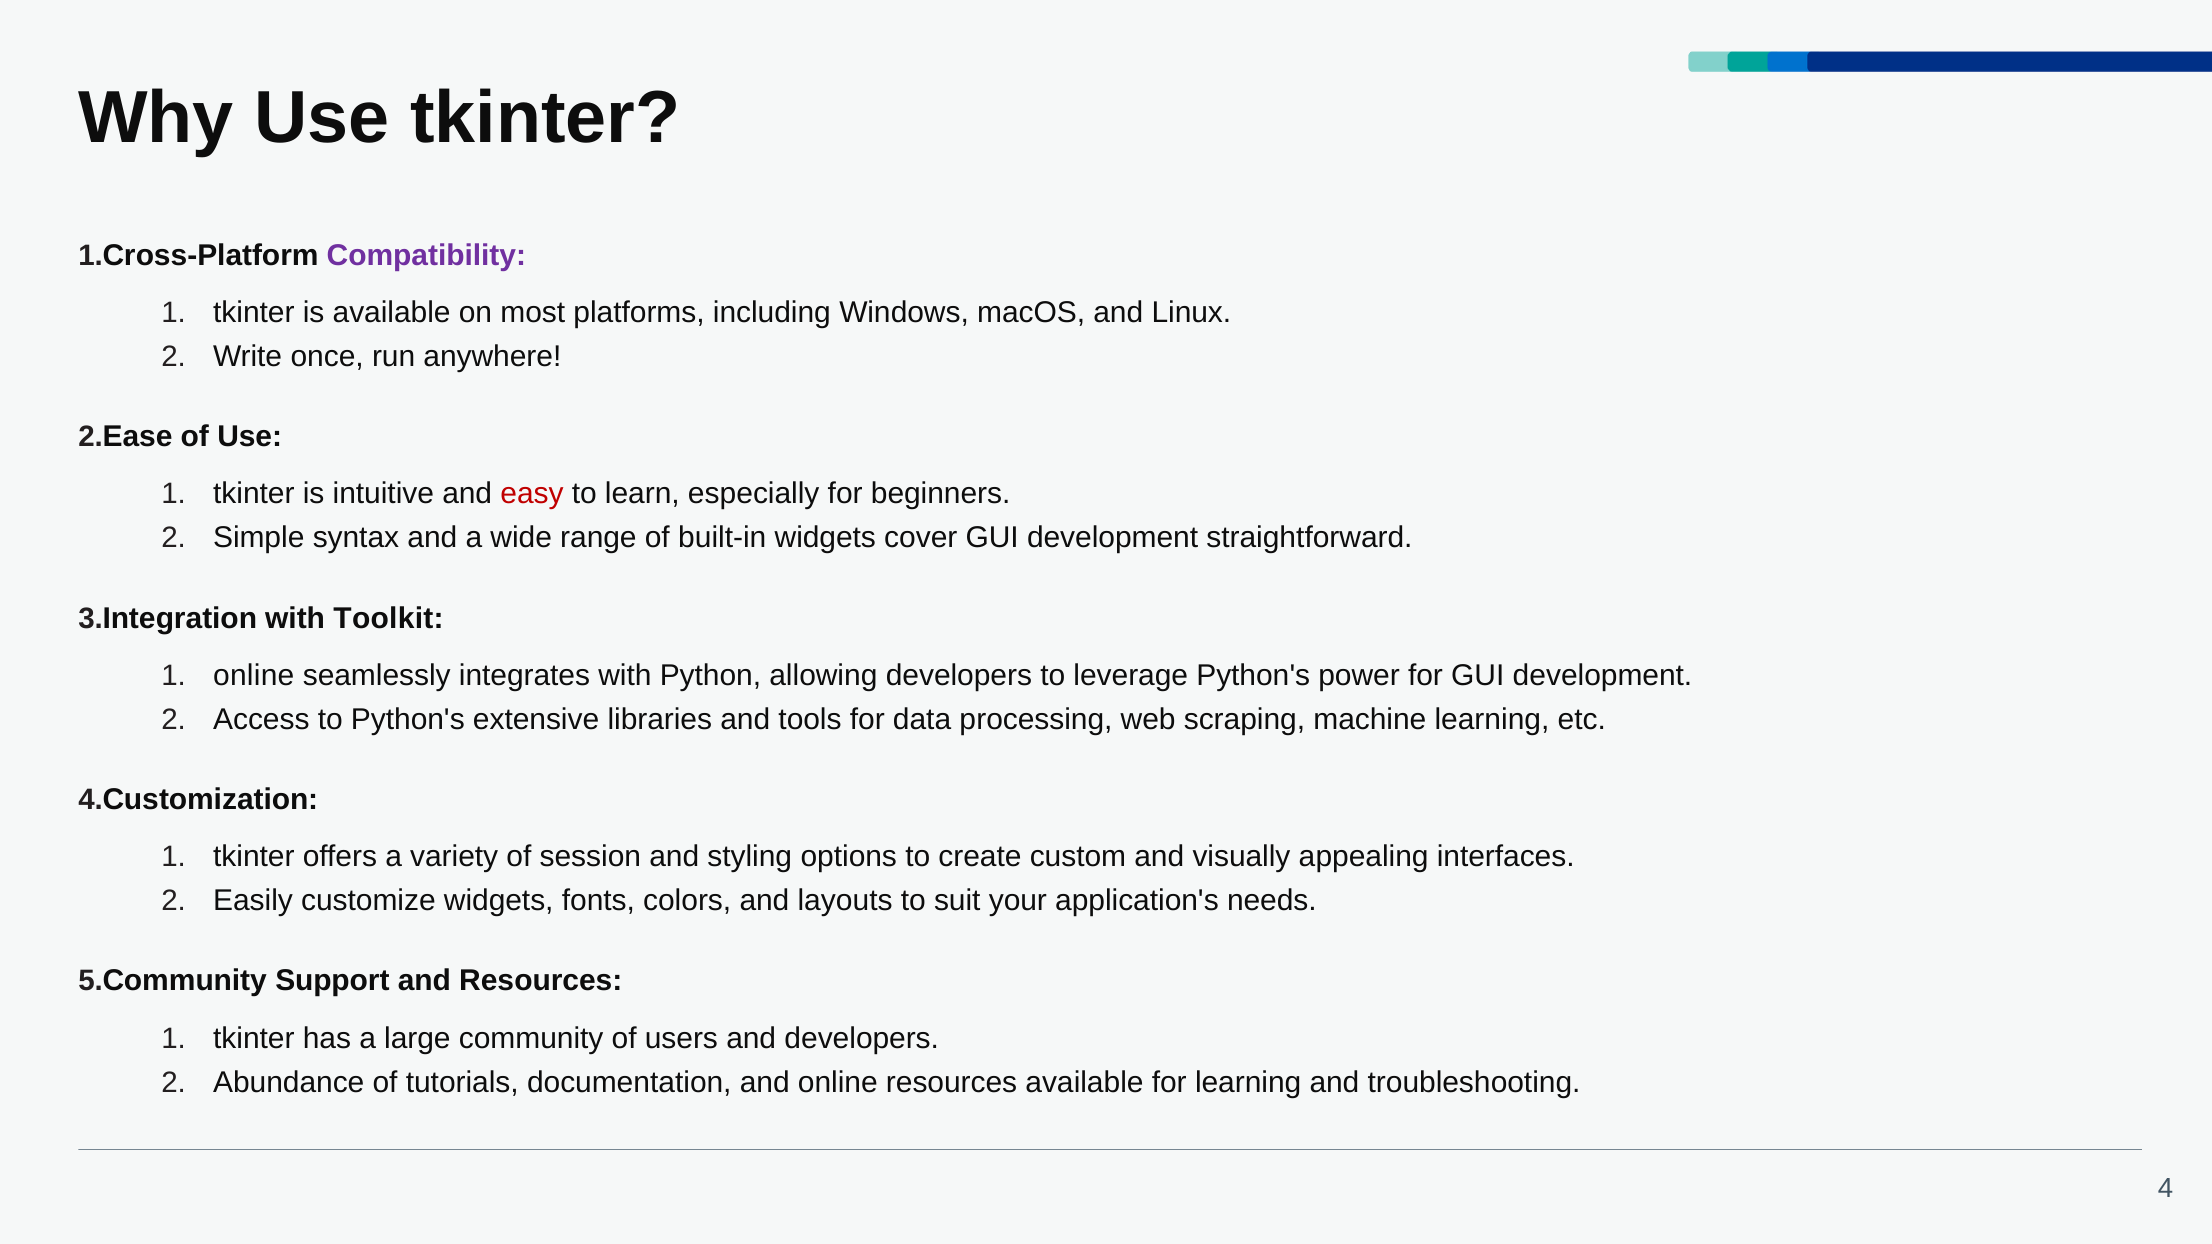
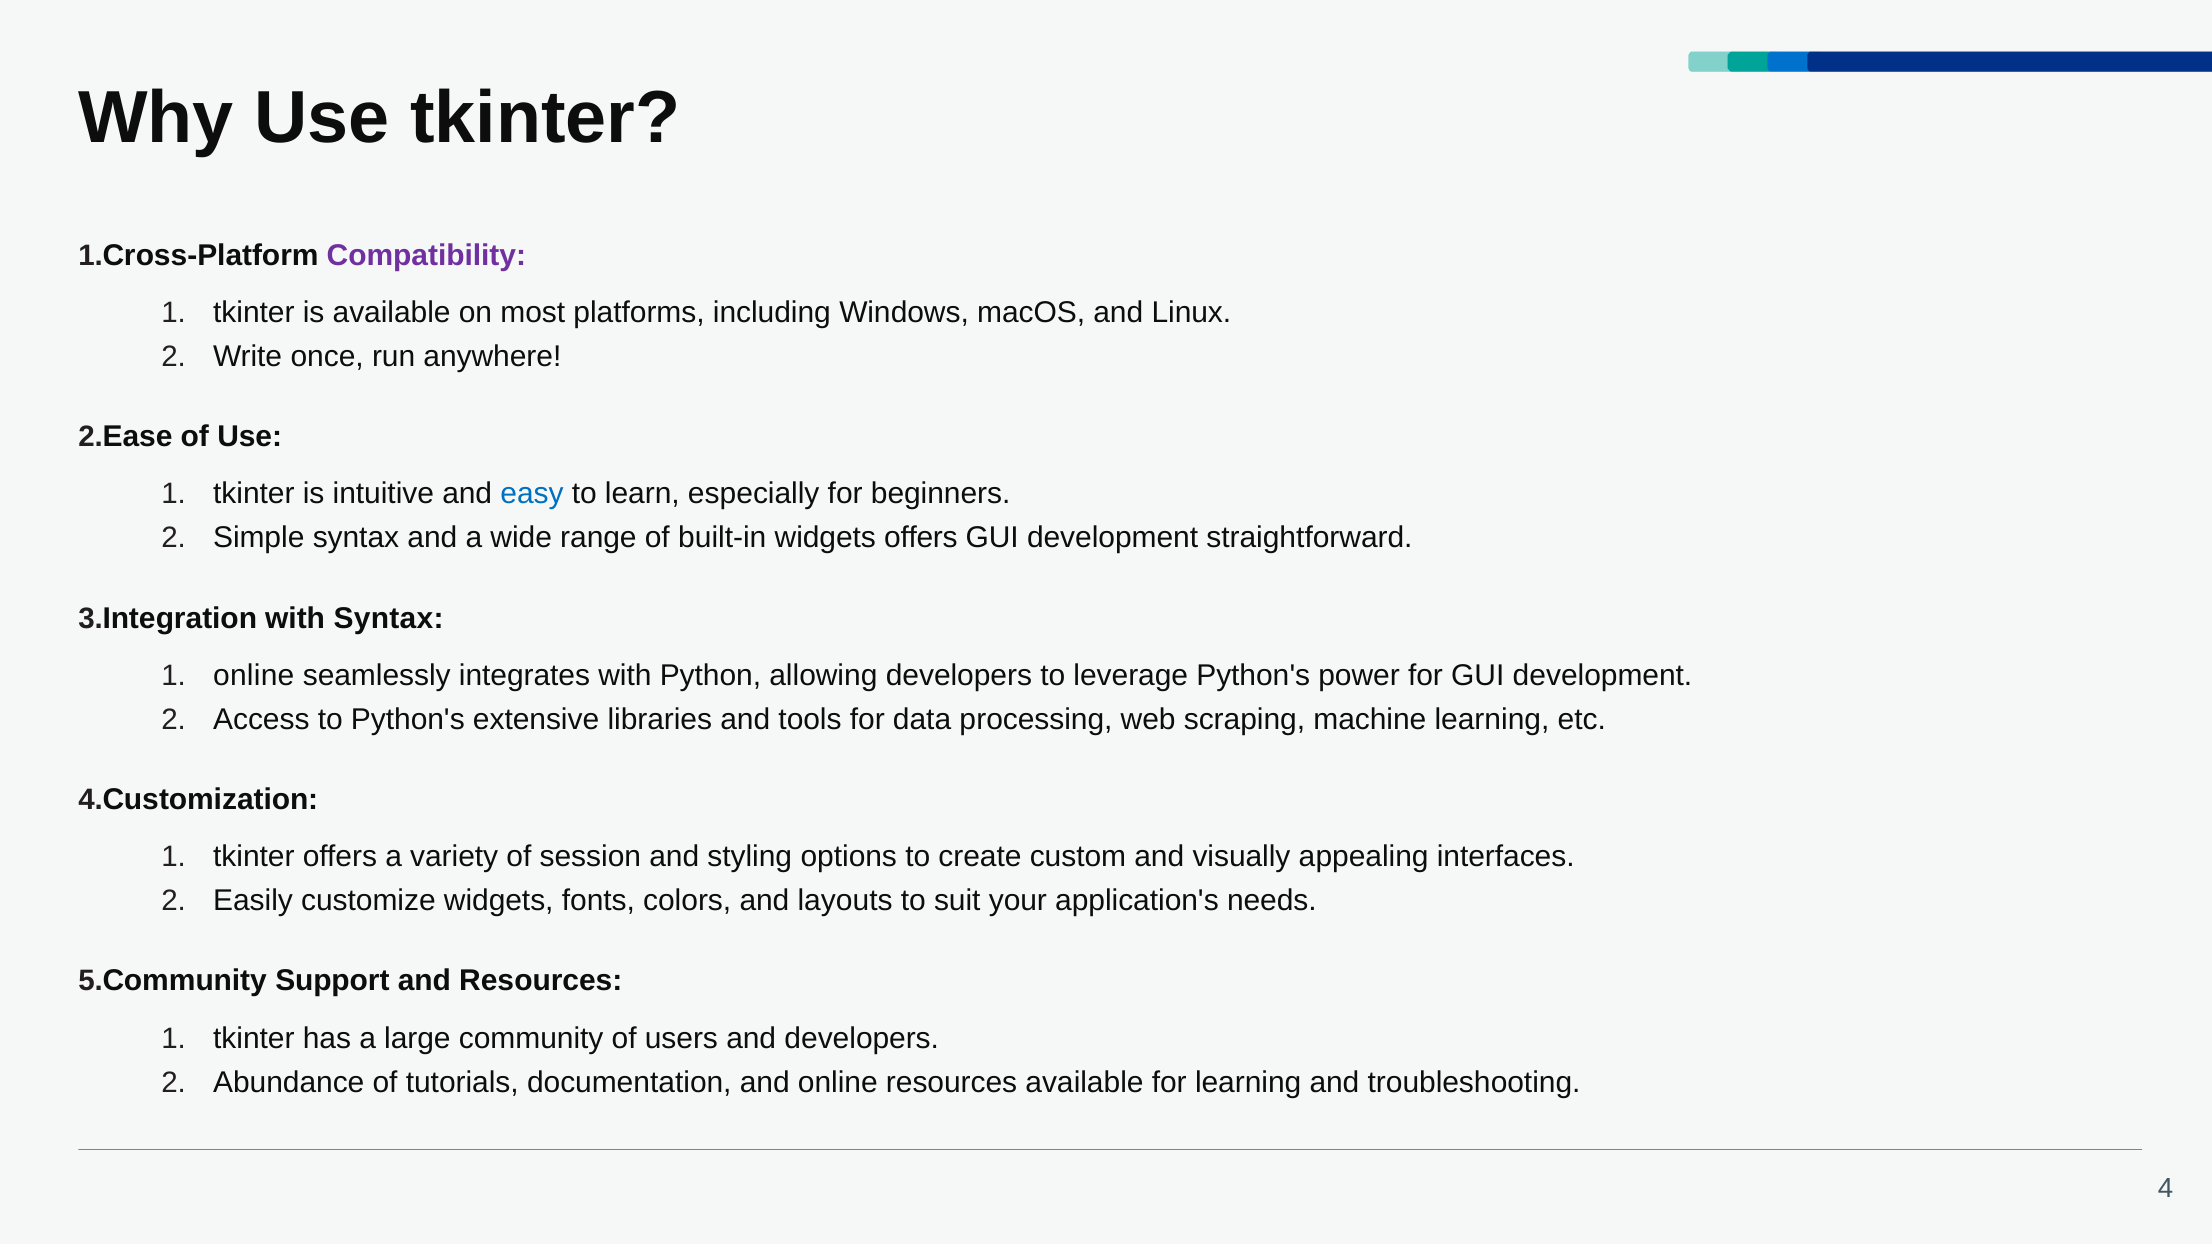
easy colour: red -> blue
widgets cover: cover -> offers
with Toolkit: Toolkit -> Syntax
